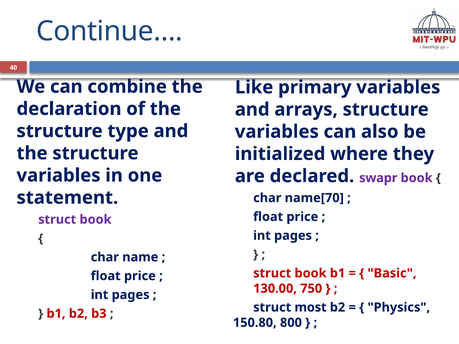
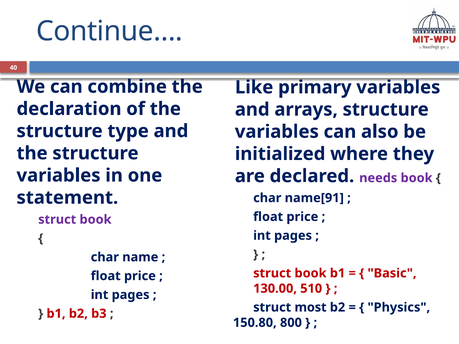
swapr: swapr -> needs
name[70: name[70 -> name[91
750: 750 -> 510
